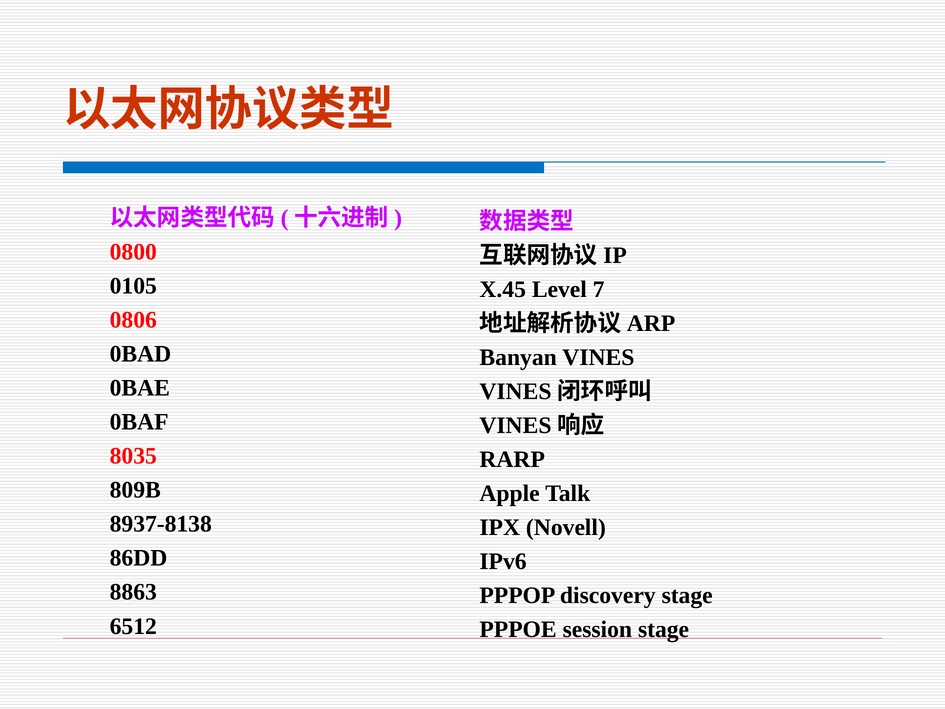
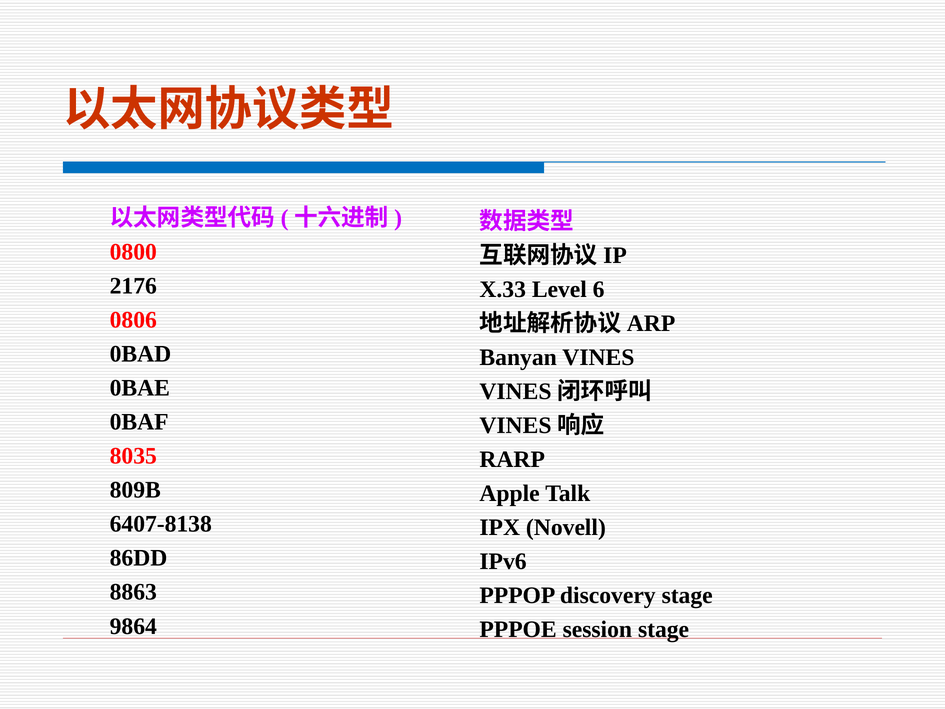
0105: 0105 -> 2176
X.45: X.45 -> X.33
7: 7 -> 6
8937-8138: 8937-8138 -> 6407-8138
6512: 6512 -> 9864
